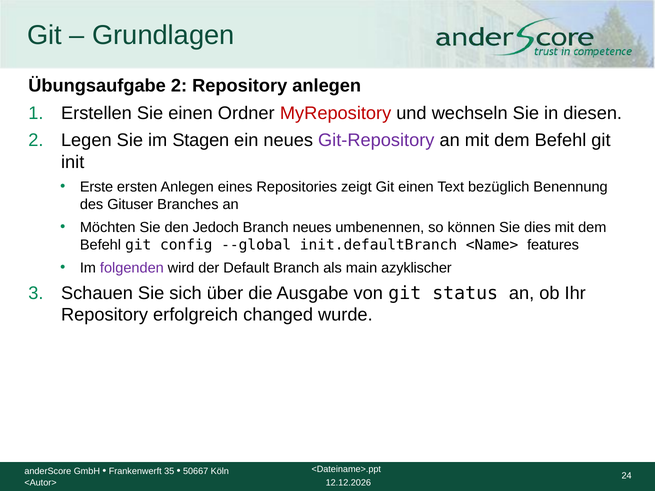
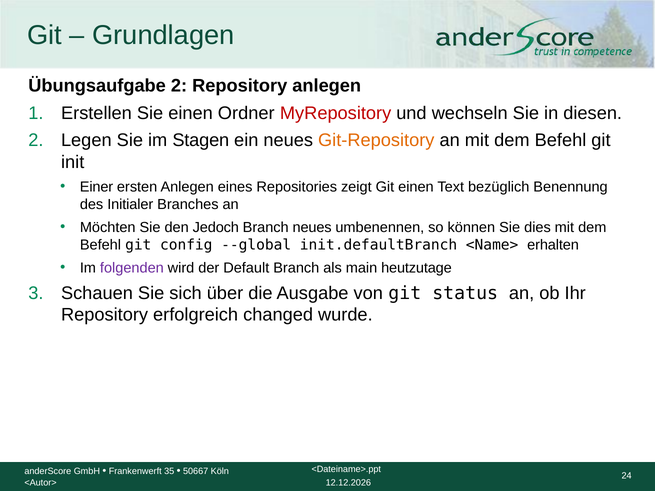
Git-Repository colour: purple -> orange
Erste: Erste -> Einer
Gituser: Gituser -> Initialer
features: features -> erhalten
azyklischer: azyklischer -> heutzutage
